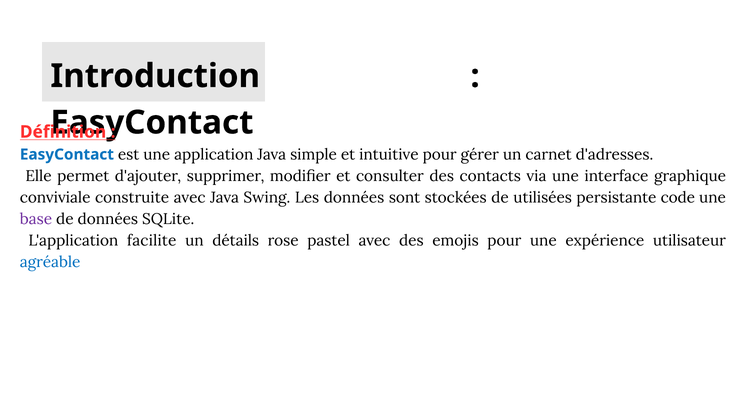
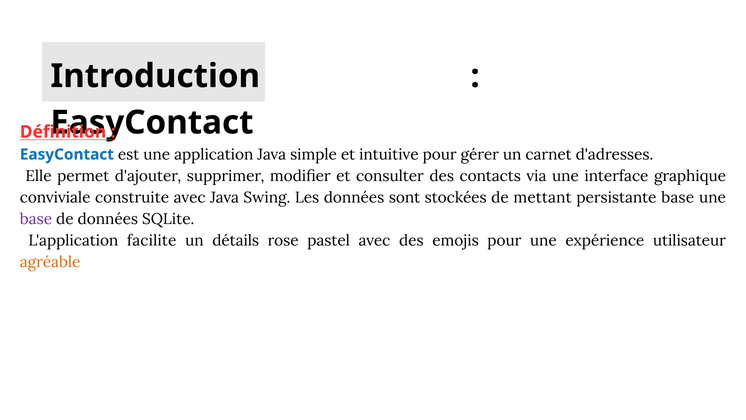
utilisées: utilisées -> mettant
persistante code: code -> base
agréable colour: blue -> orange
